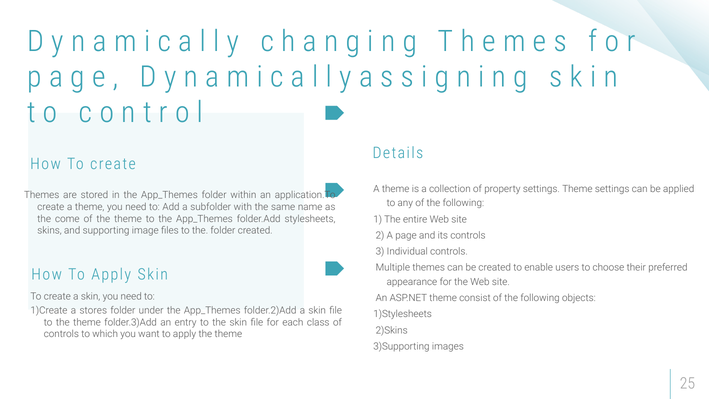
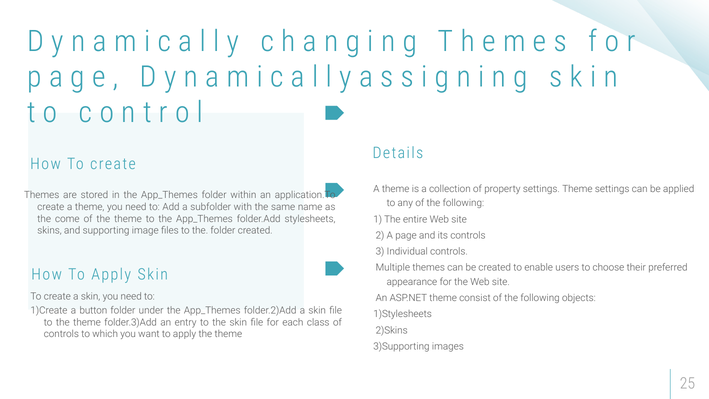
stores: stores -> button
